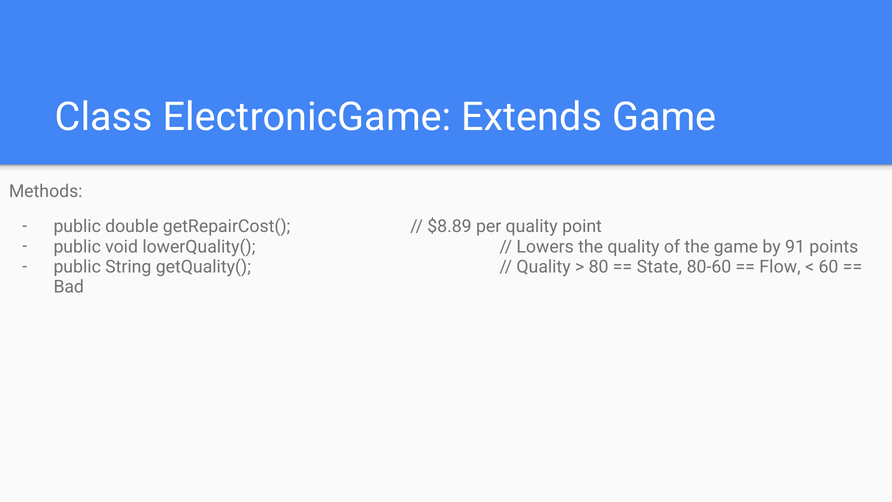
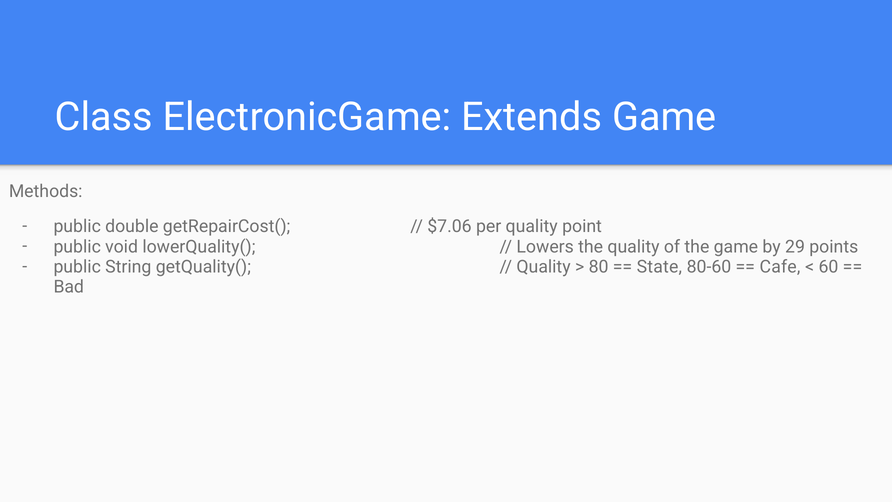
$8.89: $8.89 -> $7.06
91: 91 -> 29
Flow: Flow -> Cafe
